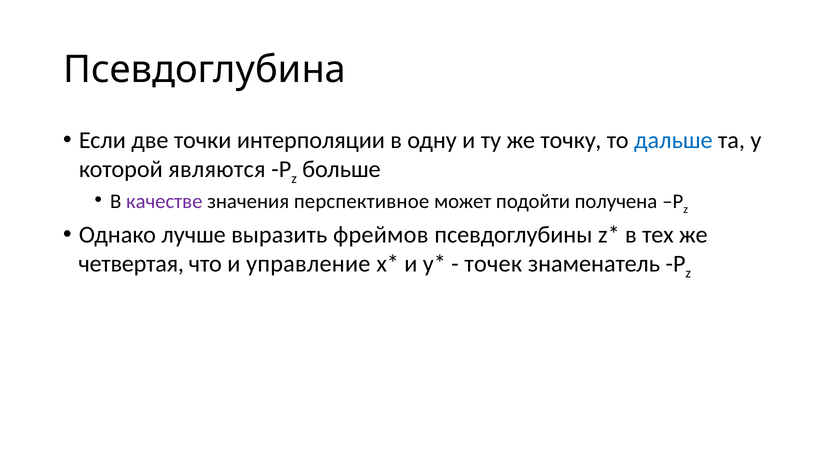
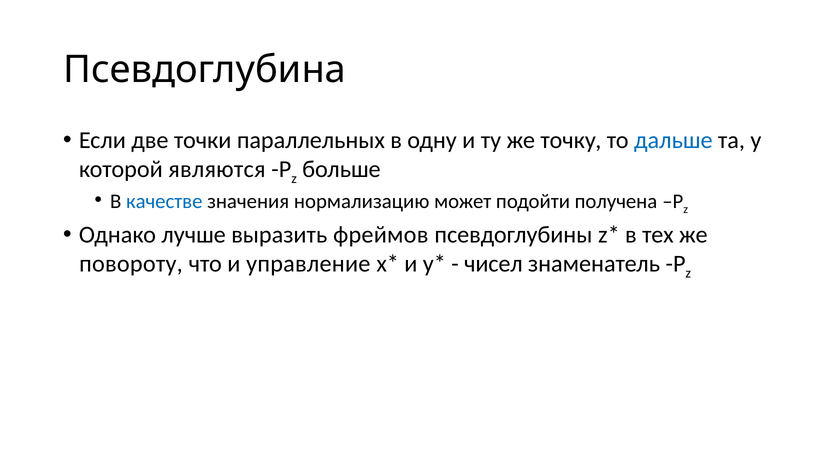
интерполяции: интерполяции -> параллельных
качестве colour: purple -> blue
перспективное: перспективное -> нормализацию
четвертая: четвертая -> повороту
точек: точек -> чисел
